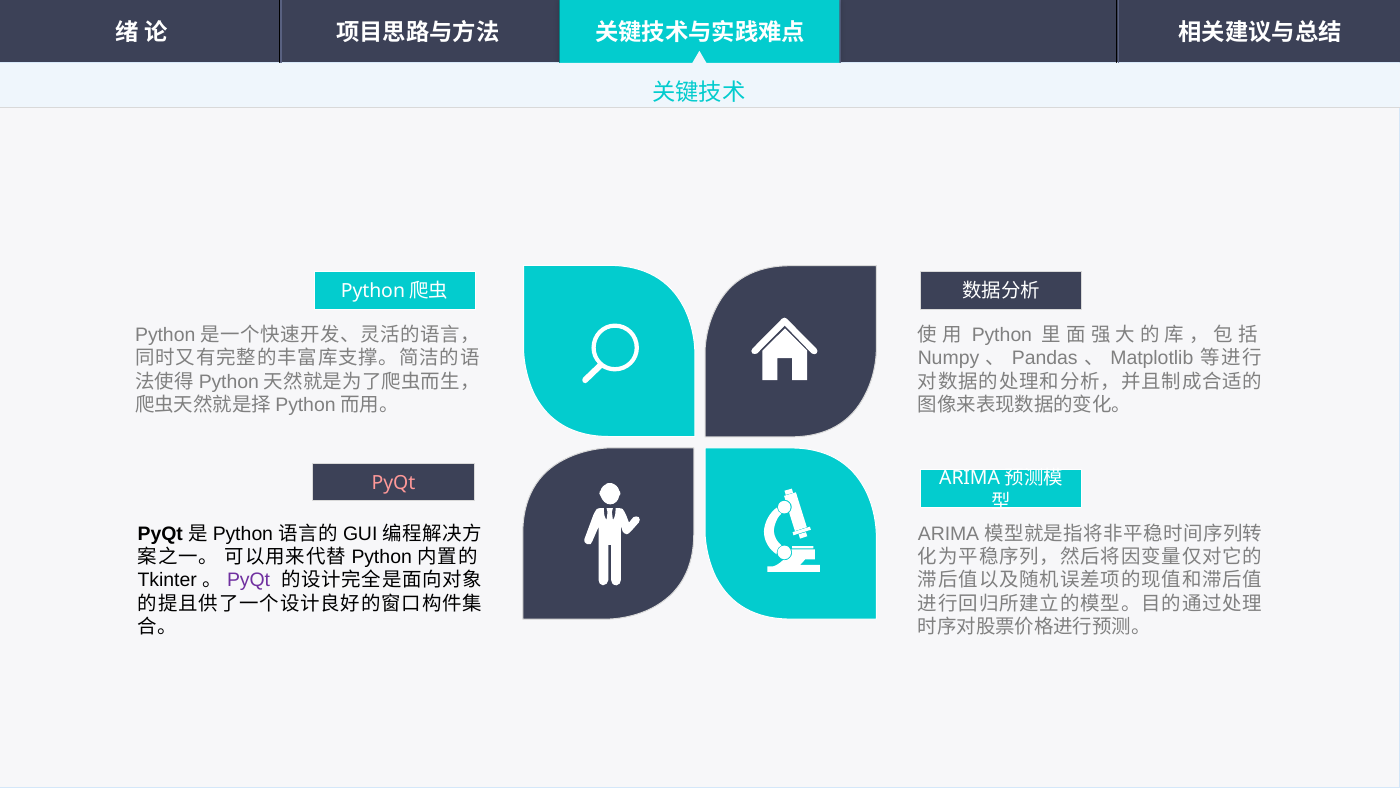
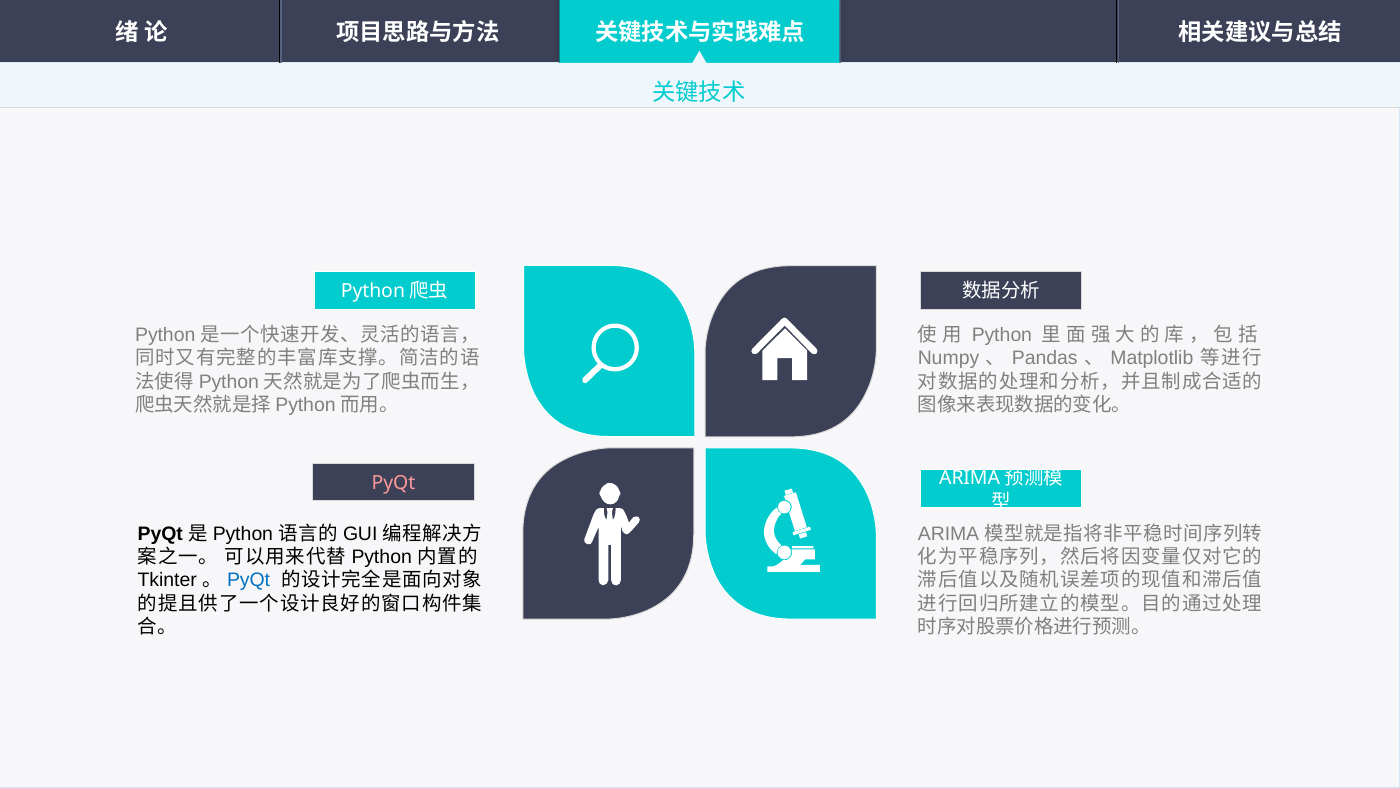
PyQt at (249, 580) colour: purple -> blue
